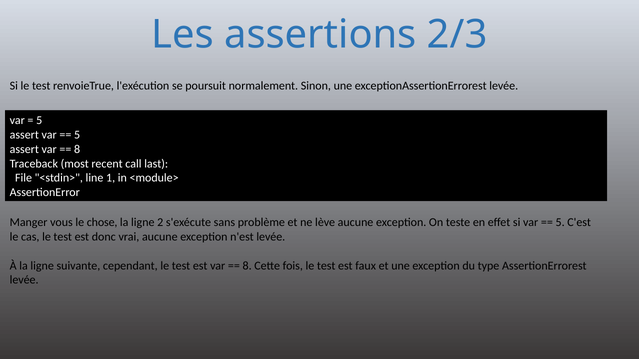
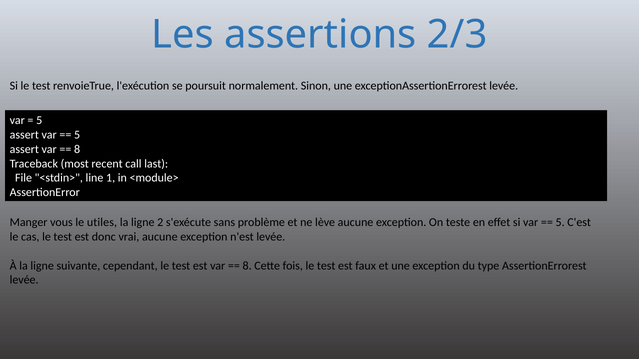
chose: chose -> utiles
